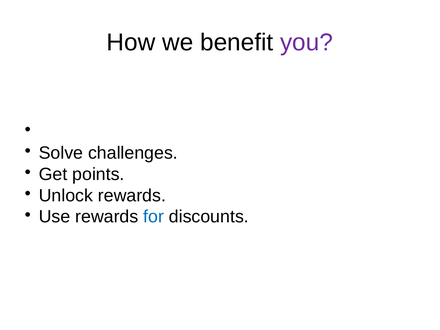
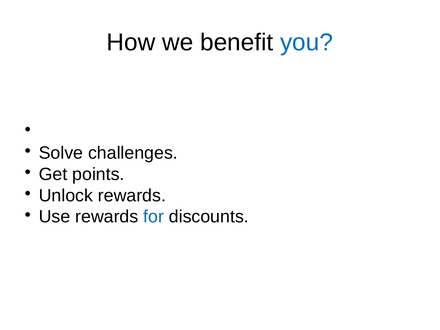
you colour: purple -> blue
